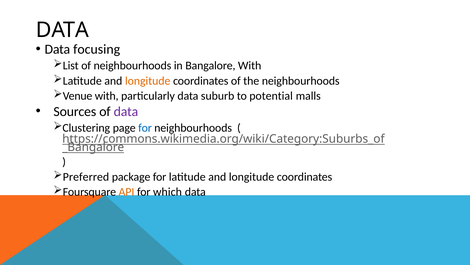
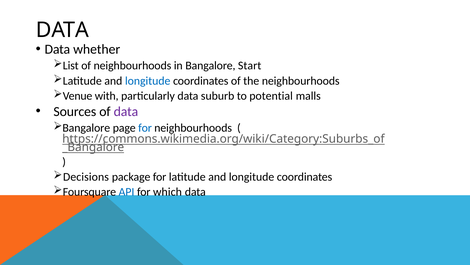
focusing: focusing -> whether
Bangalore With: With -> Start
longitude at (148, 81) colour: orange -> blue
Clustering at (86, 128): Clustering -> Bangalore
Preferred: Preferred -> Decisions
API colour: orange -> blue
